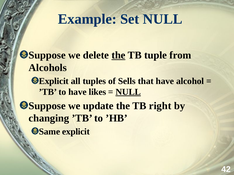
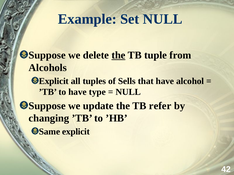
likes: likes -> type
NULL at (128, 92) underline: present -> none
right: right -> refer
